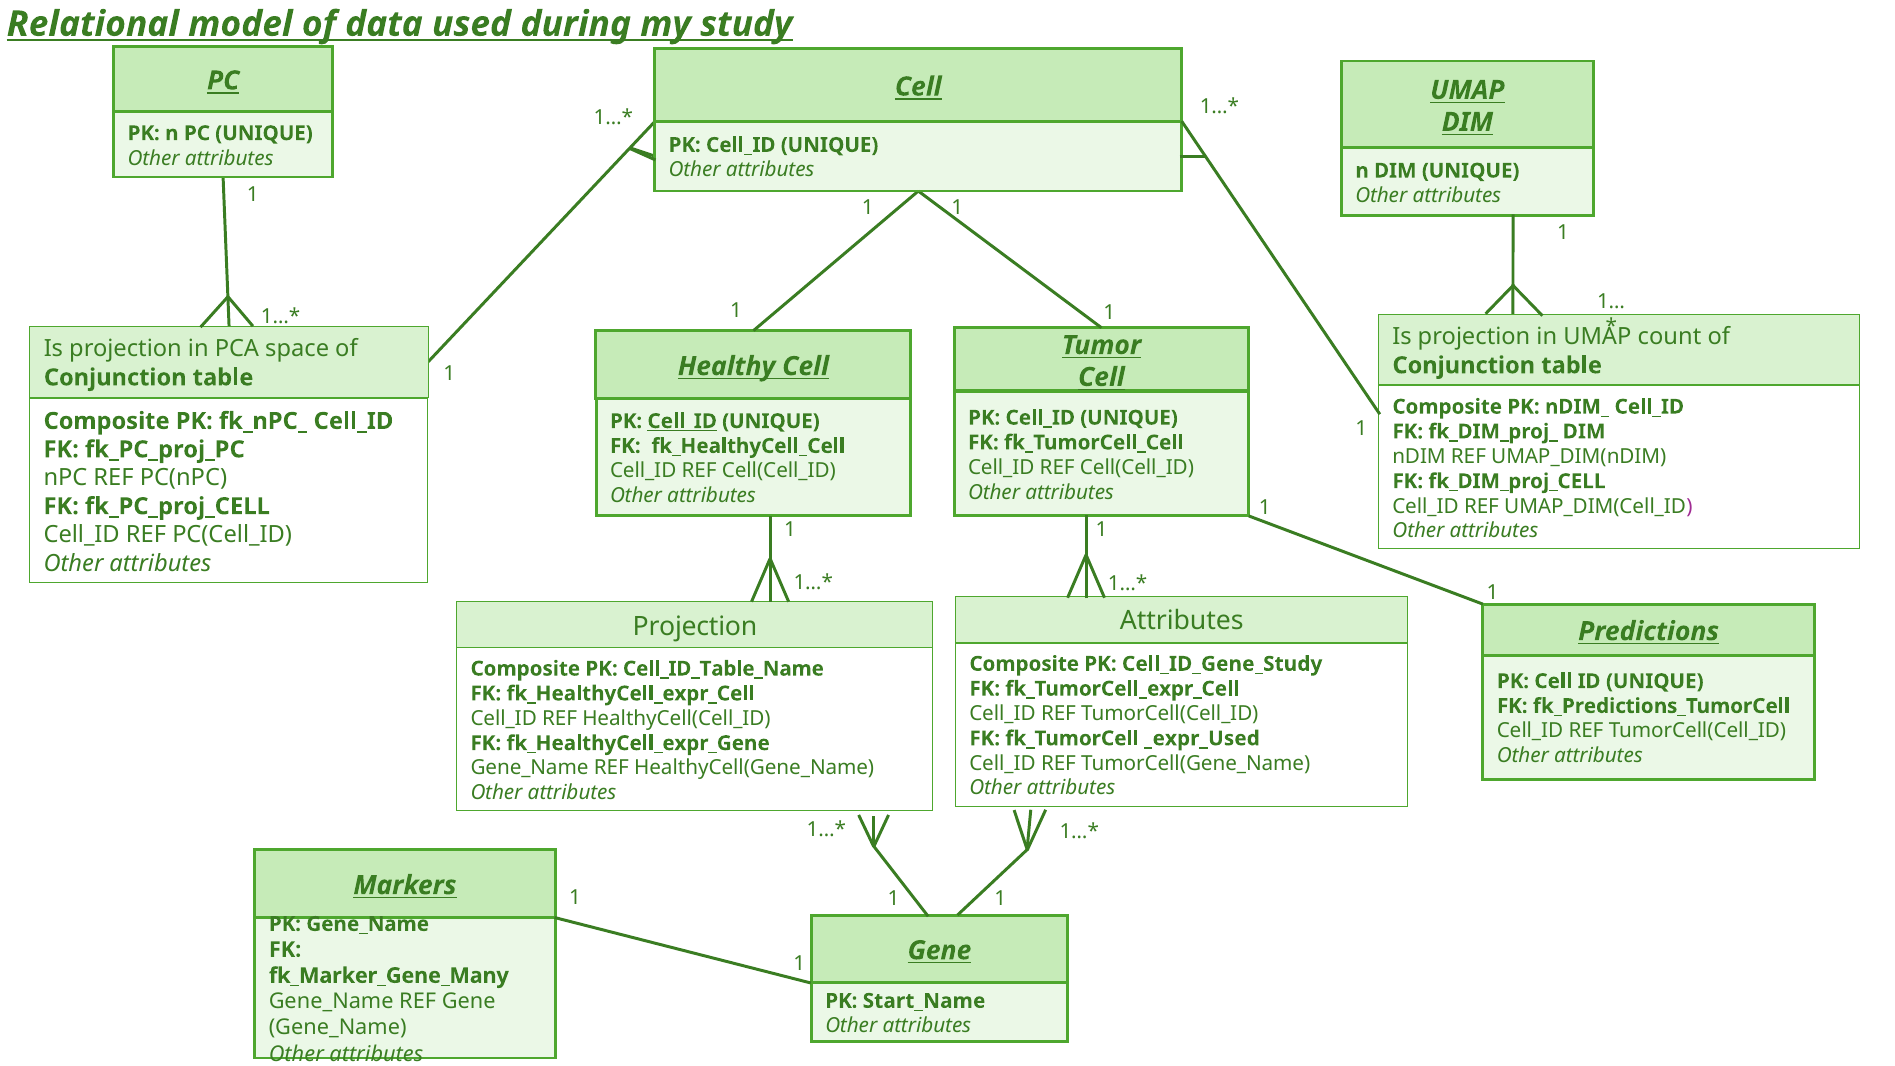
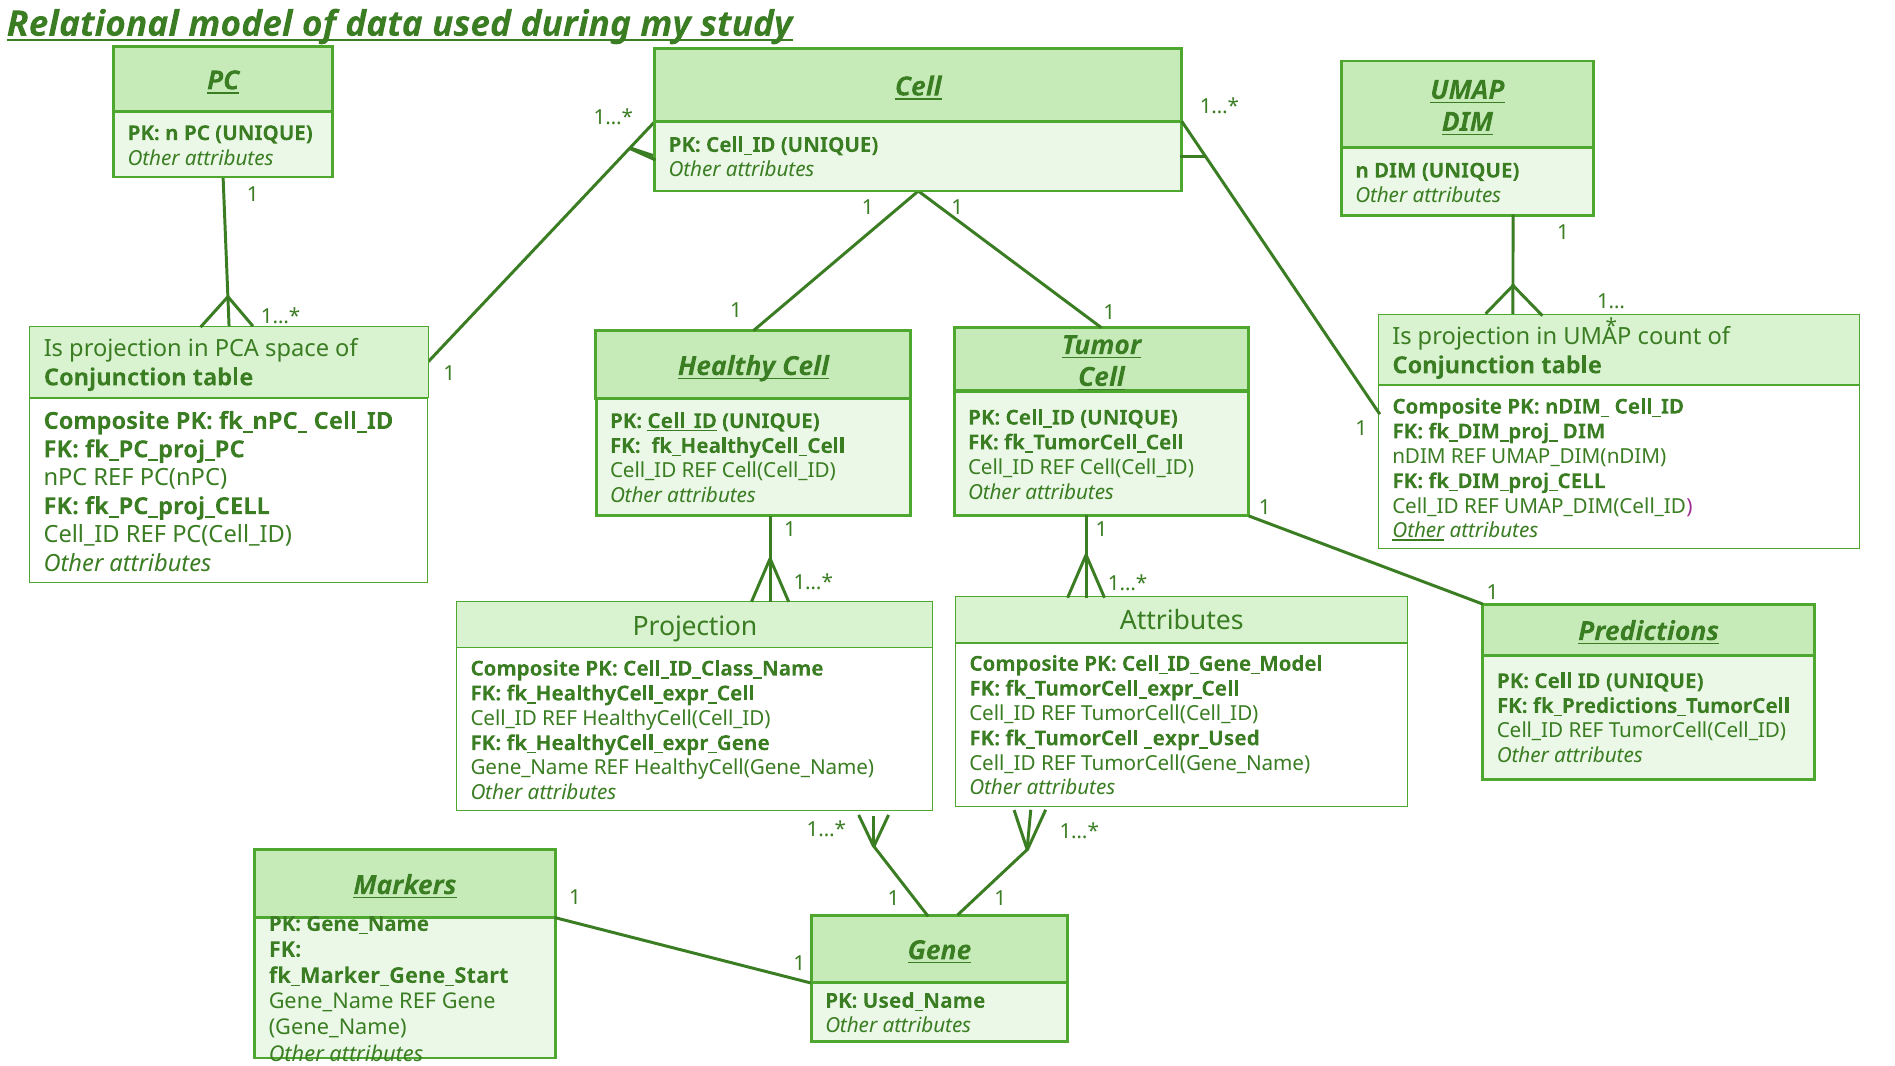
Other at (1418, 531) underline: none -> present
Cell_ID_Gene_Study: Cell_ID_Gene_Study -> Cell_ID_Gene_Model
Cell_ID_Table_Name: Cell_ID_Table_Name -> Cell_ID_Class_Name
fk_Marker_Gene_Many: fk_Marker_Gene_Many -> fk_Marker_Gene_Start
Start_Name: Start_Name -> Used_Name
